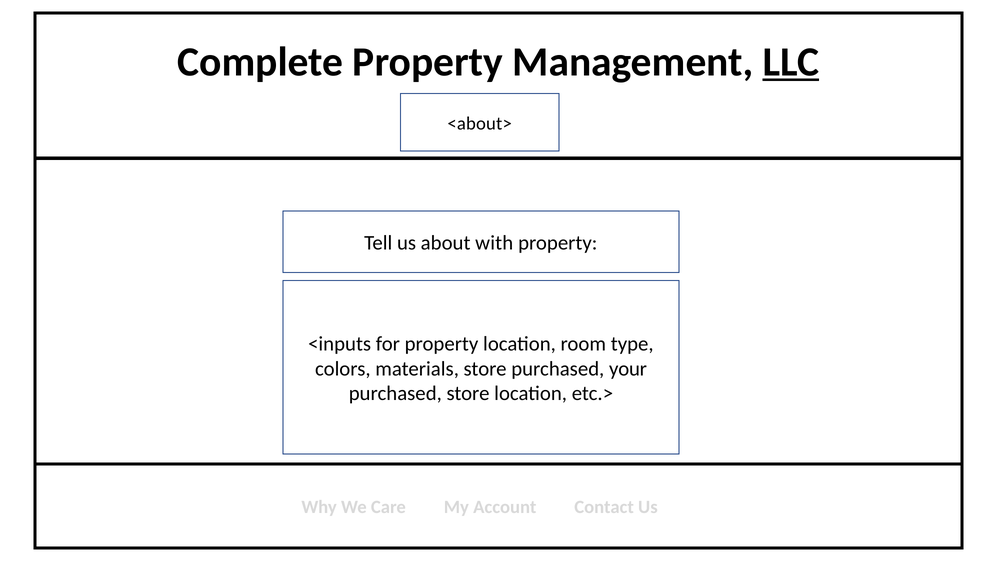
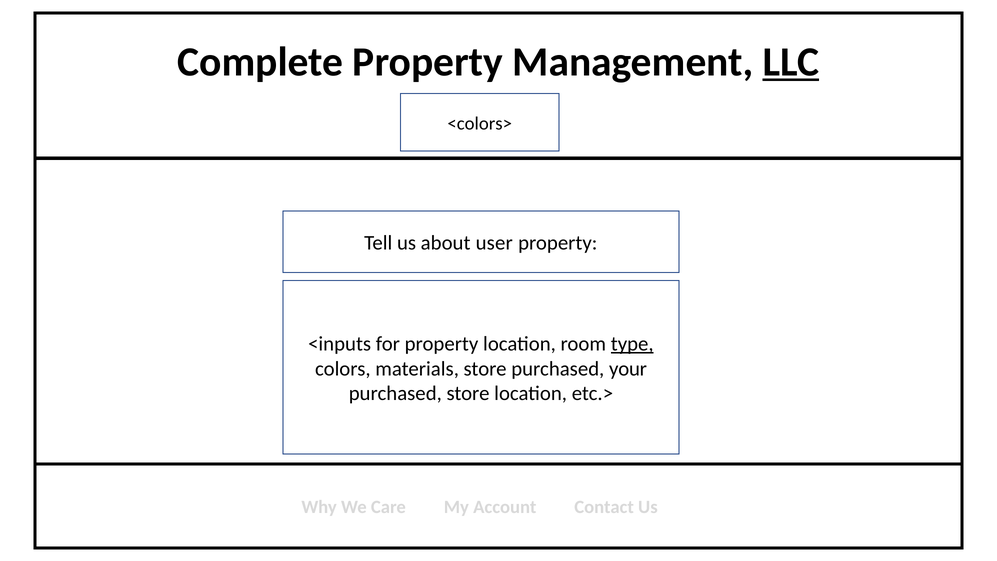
<about>: <about> -> <colors>
with: with -> user
type underline: none -> present
